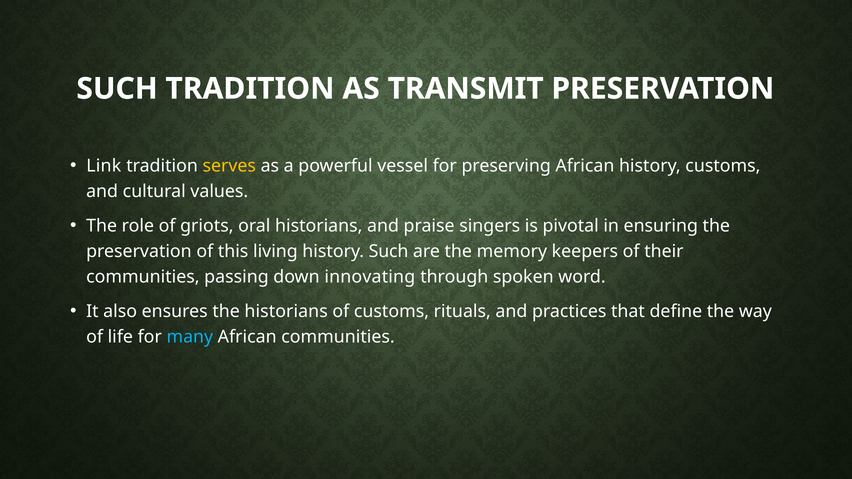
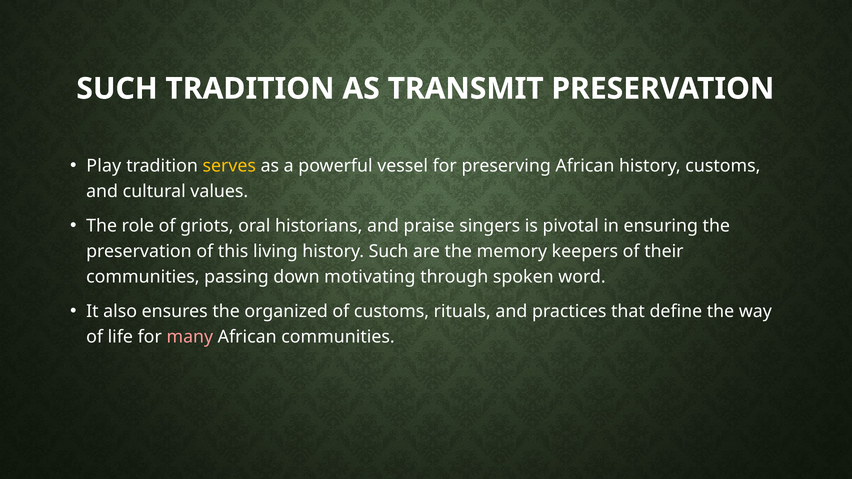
Link: Link -> Play
innovating: innovating -> motivating
the historians: historians -> organized
many colour: light blue -> pink
